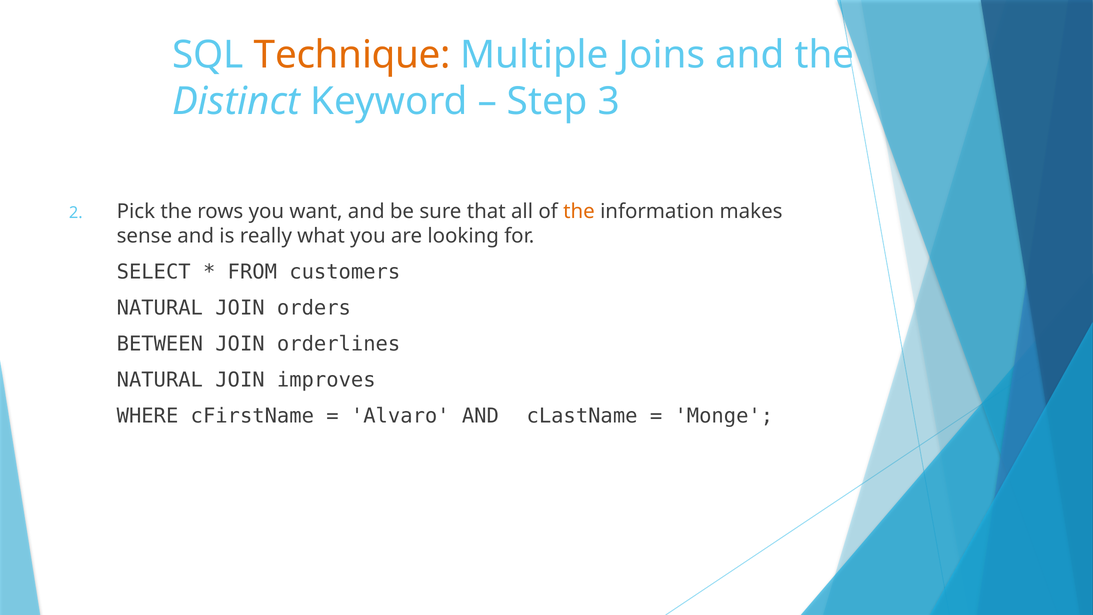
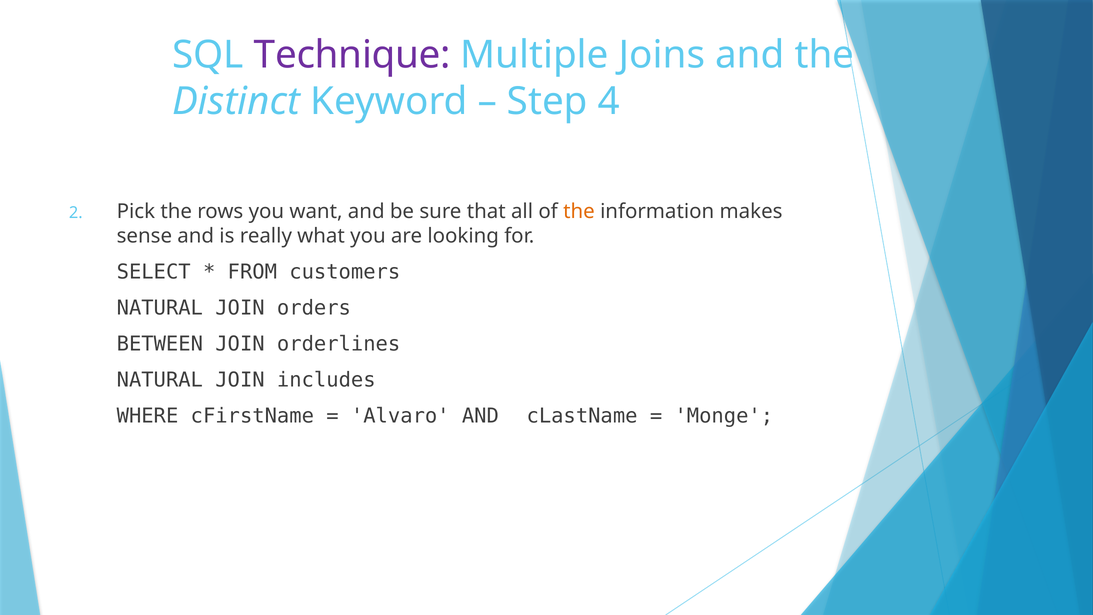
Technique colour: orange -> purple
3: 3 -> 4
improves: improves -> includes
